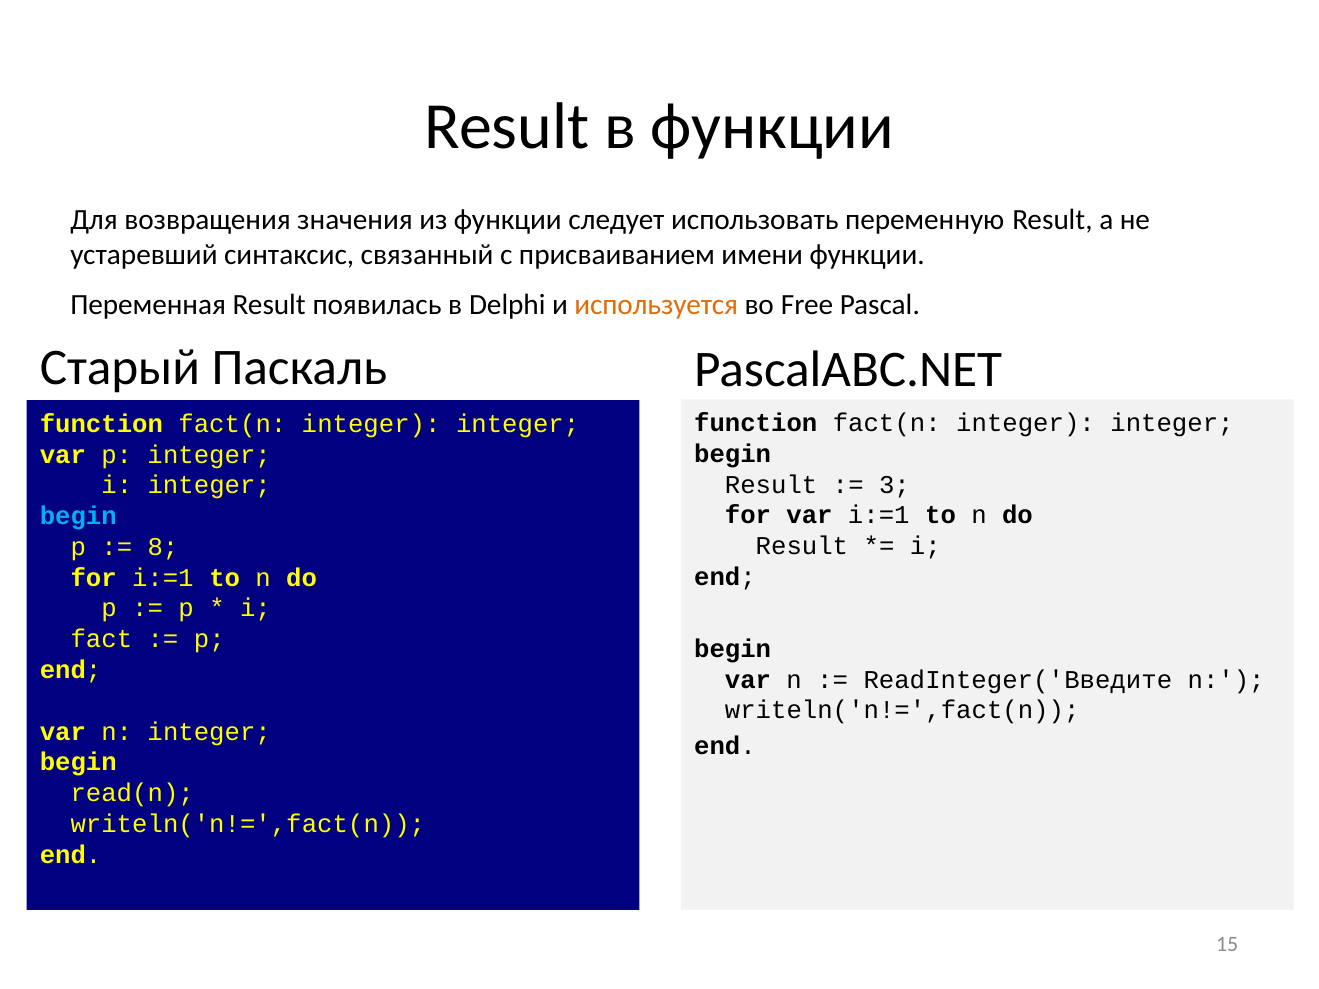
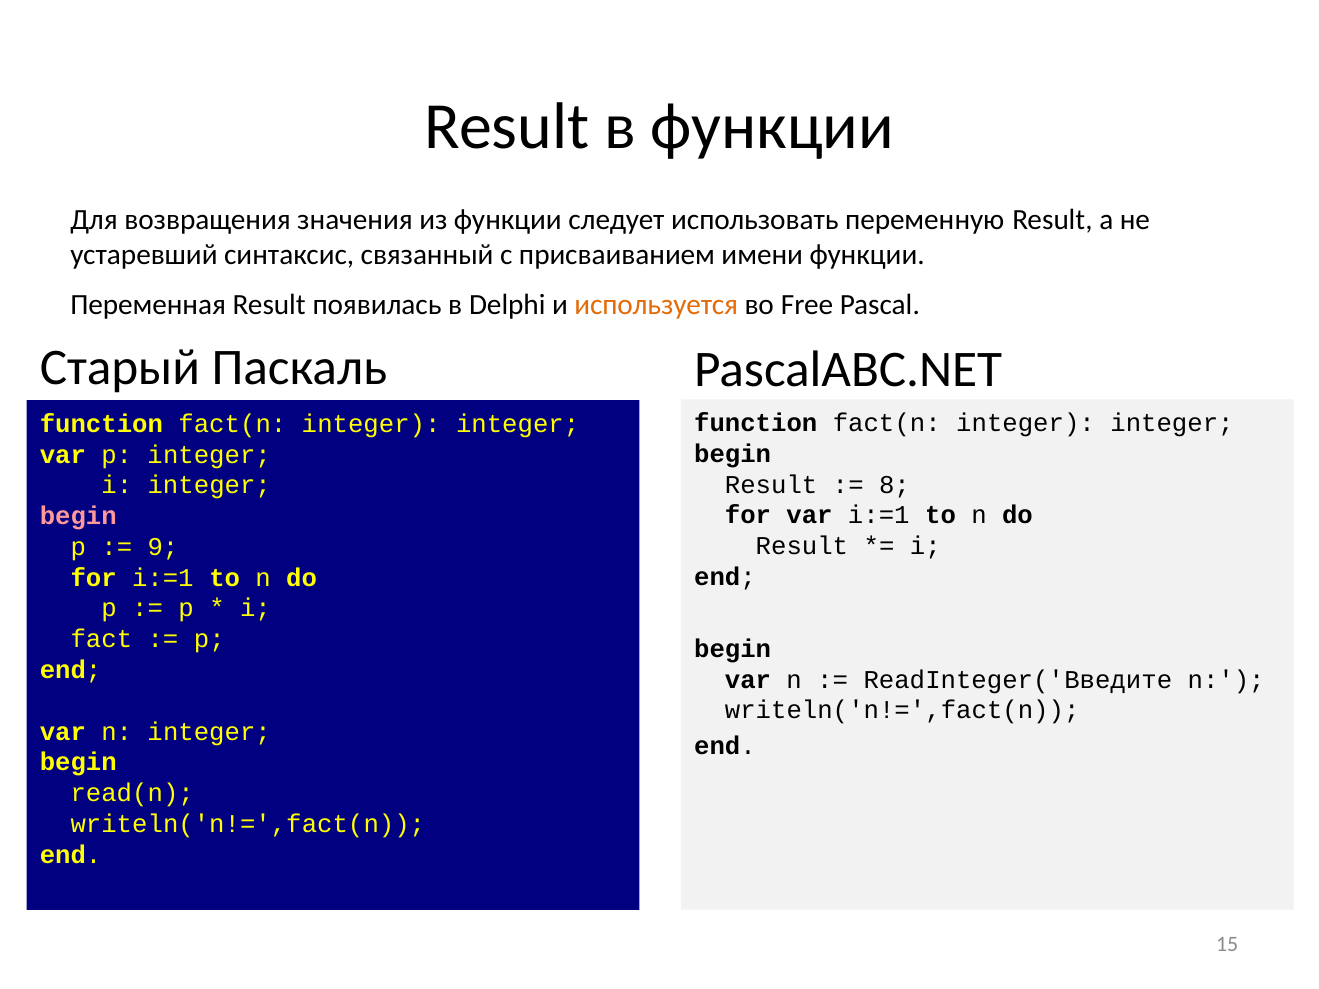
3: 3 -> 8
begin at (78, 516) colour: light blue -> pink
8: 8 -> 9
